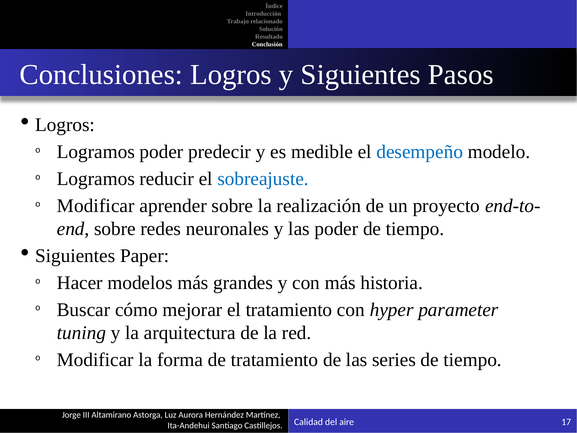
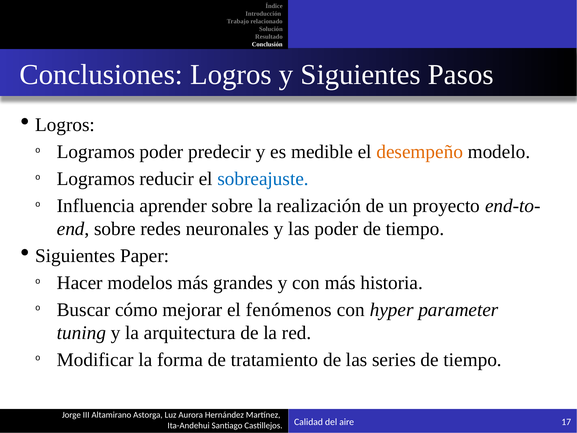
desempeño colour: blue -> orange
Modificar at (96, 206): Modificar -> Influencia
el tratamiento: tratamiento -> fenómenos
